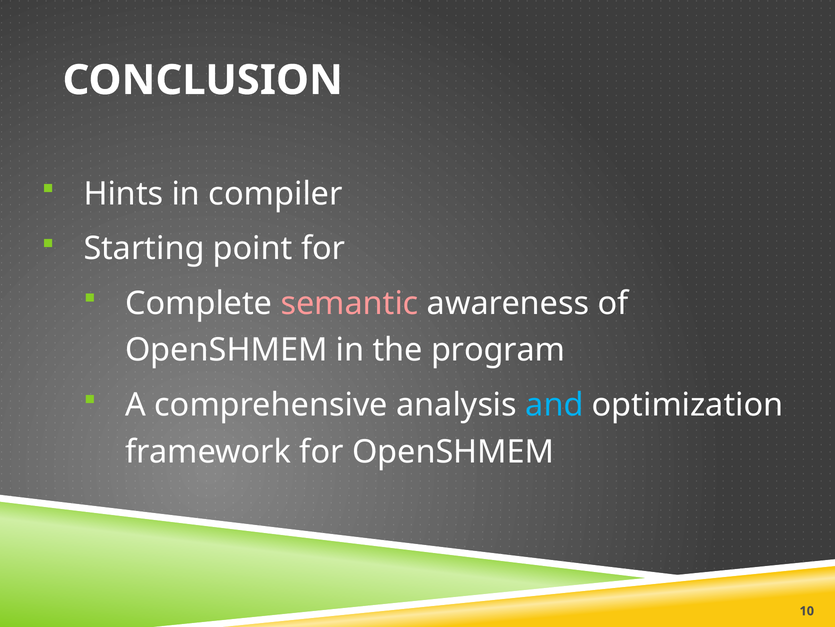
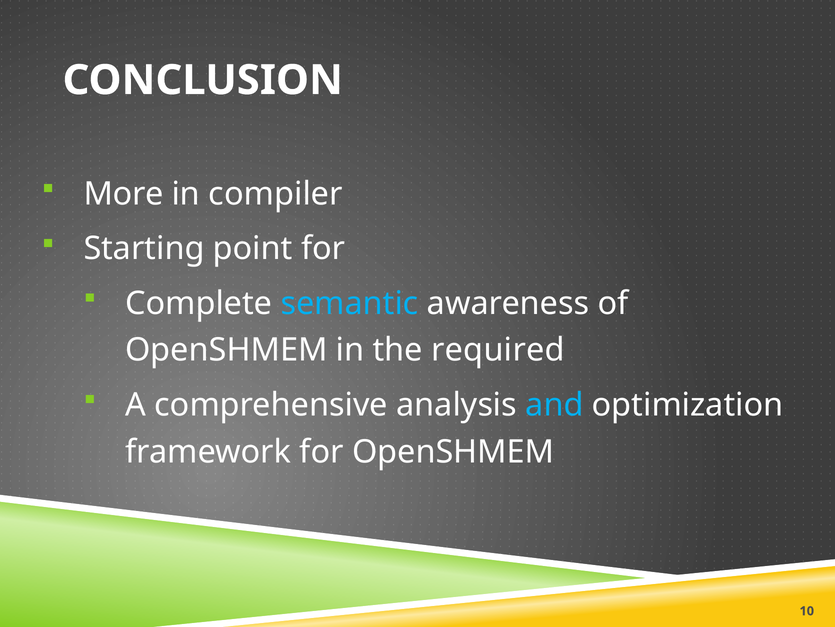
Hints: Hints -> More
semantic colour: pink -> light blue
program: program -> required
